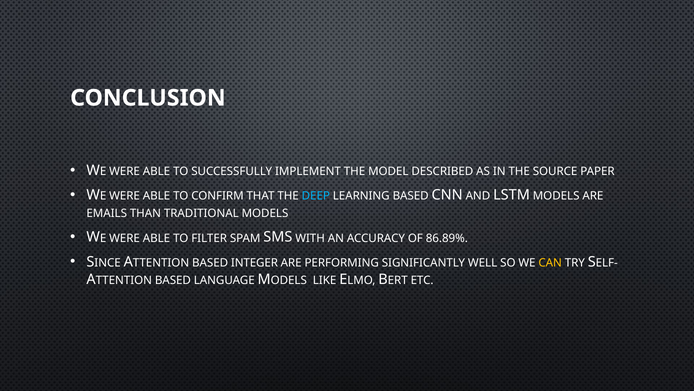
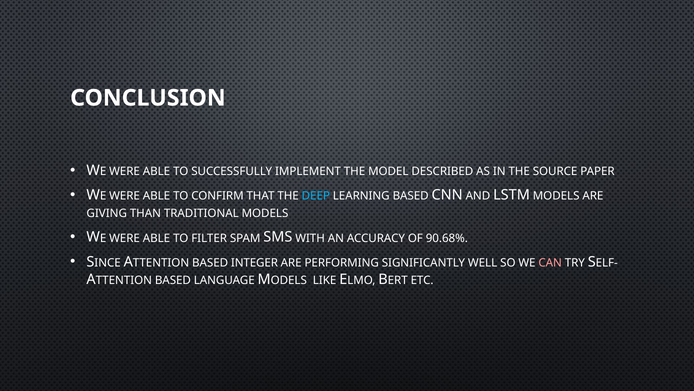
EMAILS: EMAILS -> GIVING
86.89%: 86.89% -> 90.68%
CAN colour: yellow -> pink
